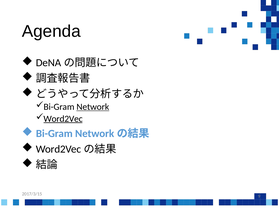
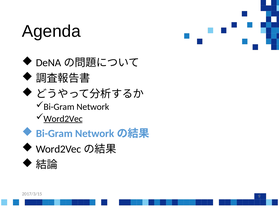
Network underline: present -> none
